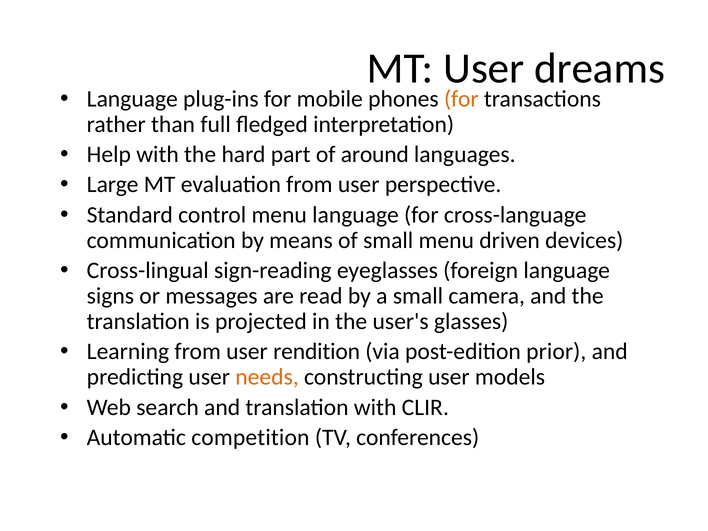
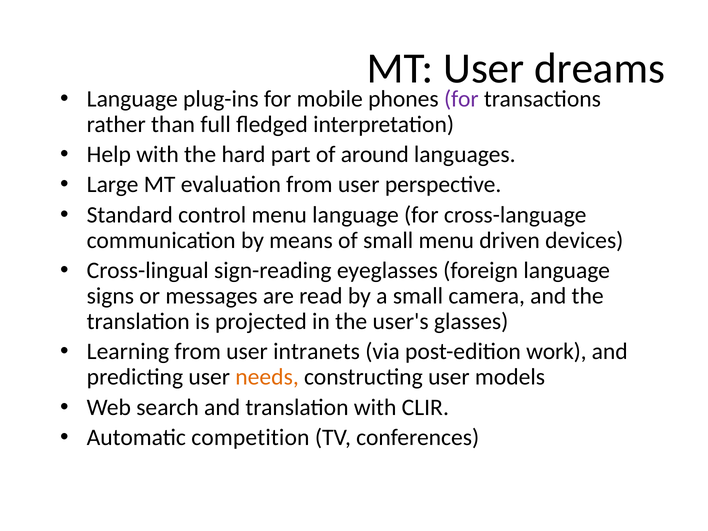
for at (461, 99) colour: orange -> purple
rendition: rendition -> intranets
prior: prior -> work
